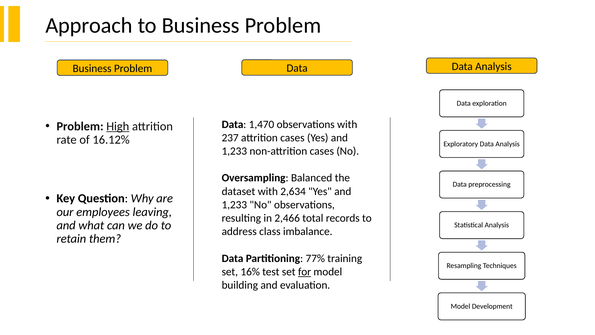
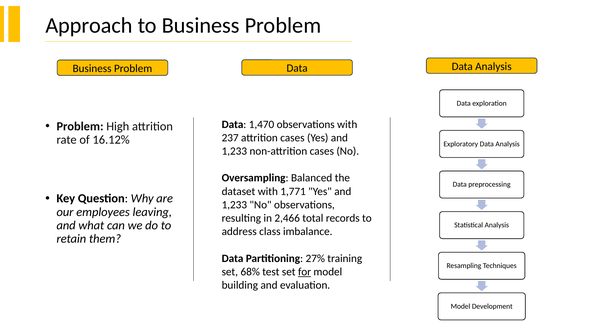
High underline: present -> none
2,634: 2,634 -> 1,771
77%: 77% -> 27%
16%: 16% -> 68%
